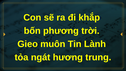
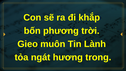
trung: trung -> trong
